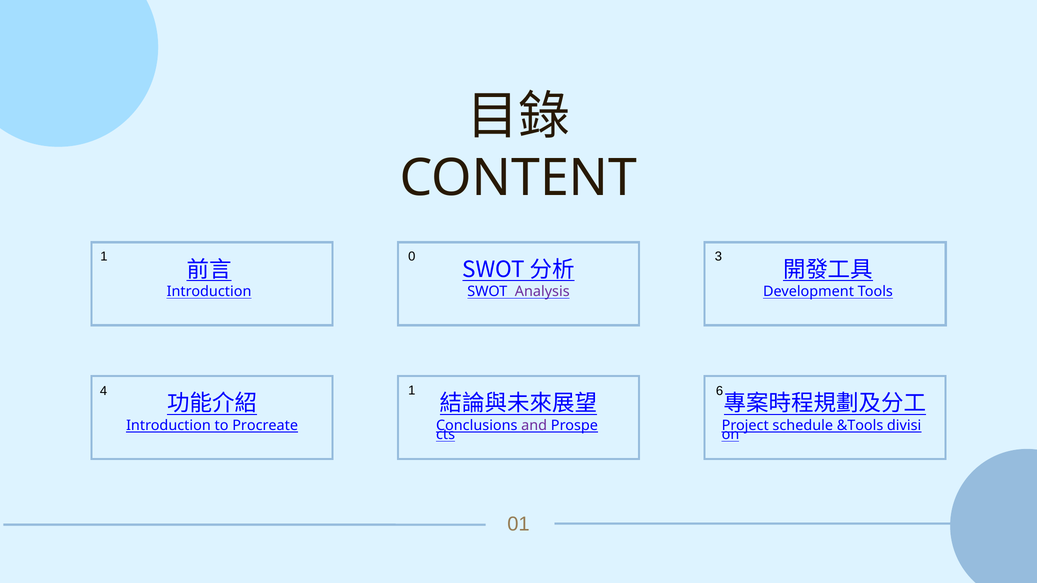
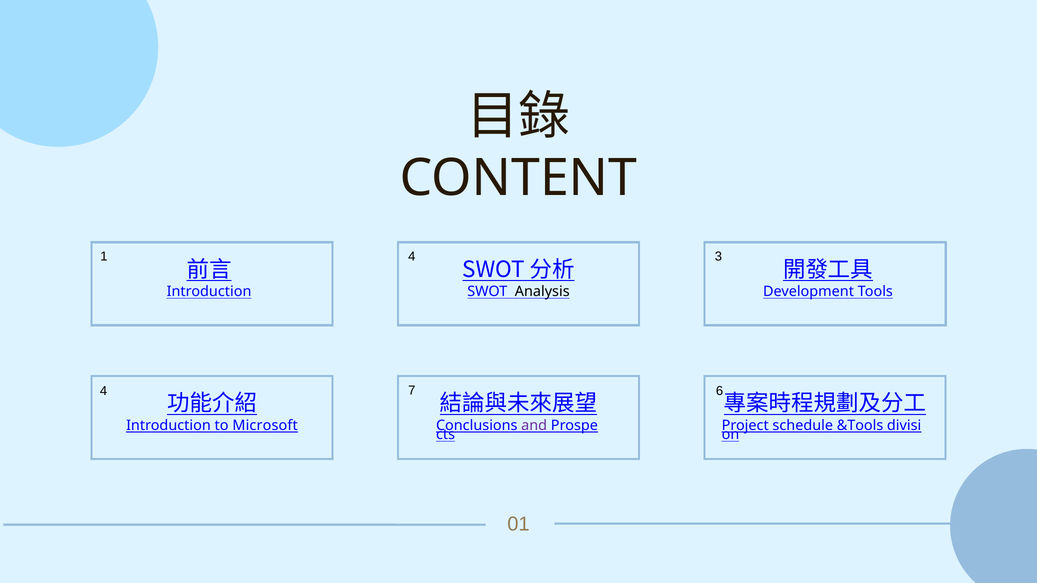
1 0: 0 -> 4
Analysis colour: purple -> black
4 1: 1 -> 7
Procreate: Procreate -> Microsoft
